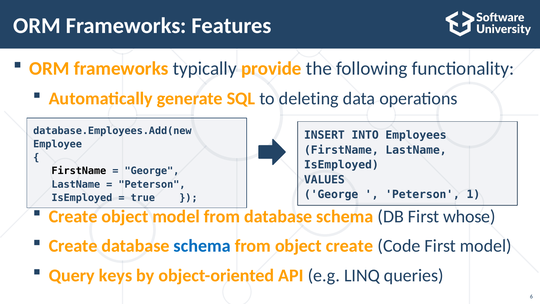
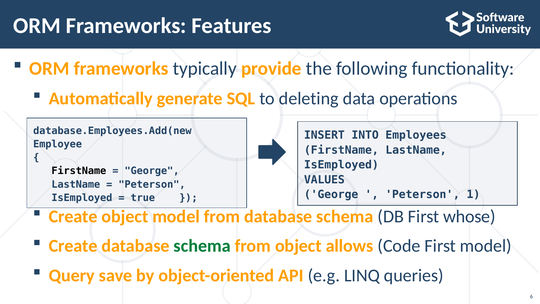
schema at (202, 246) colour: blue -> green
object create: create -> allows
keys: keys -> save
